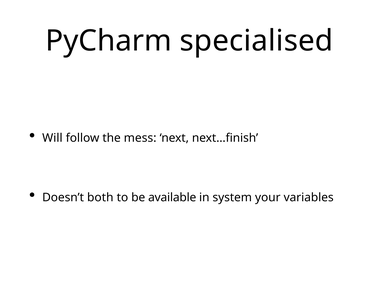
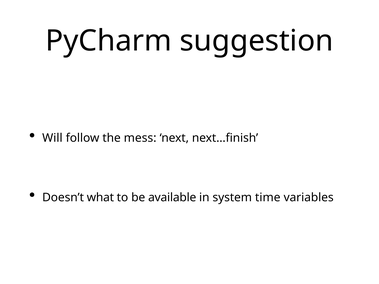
specialised: specialised -> suggestion
both: both -> what
your: your -> time
